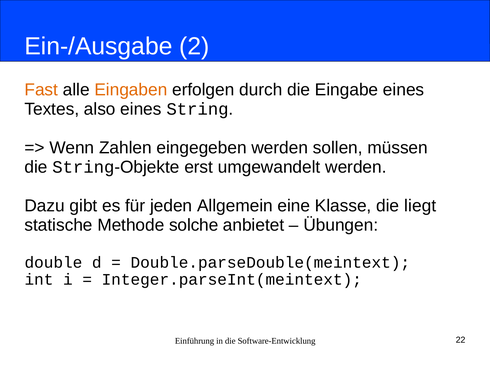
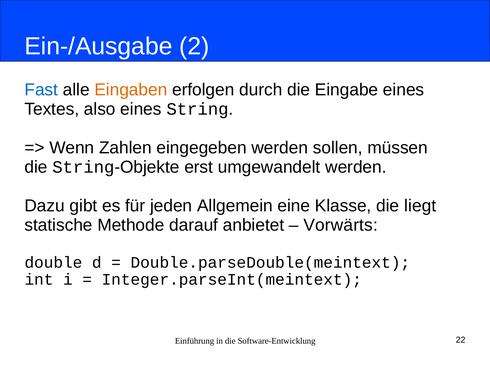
Fast colour: orange -> blue
solche: solche -> darauf
Übungen: Übungen -> Vorwärts
